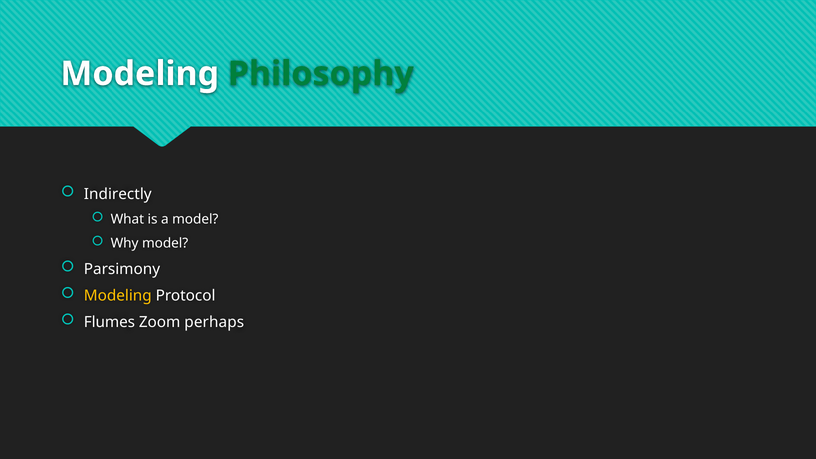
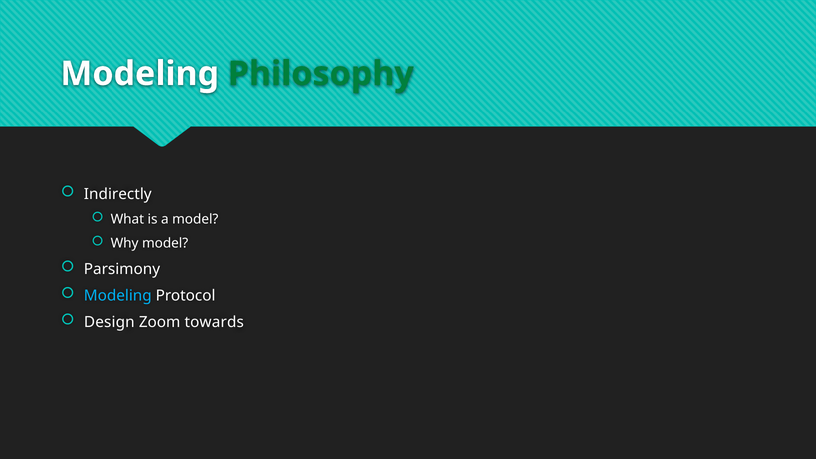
Modeling at (118, 296) colour: yellow -> light blue
Flumes: Flumes -> Design
perhaps: perhaps -> towards
